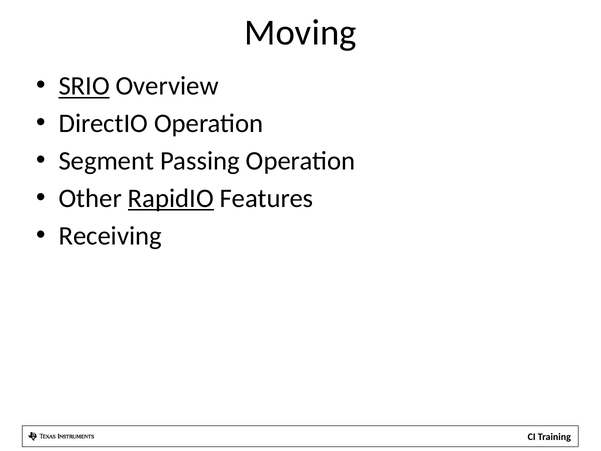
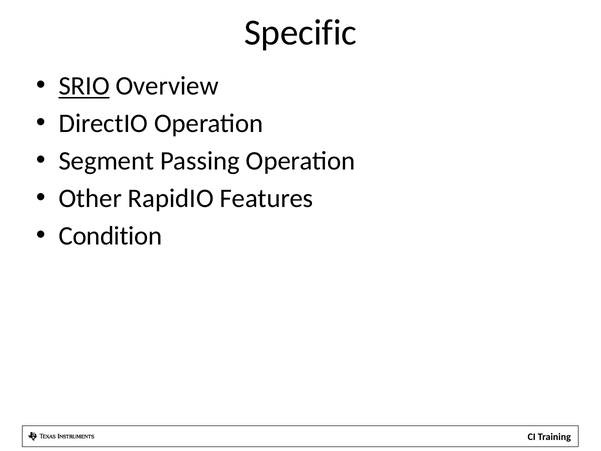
Moving: Moving -> Specific
RapidIO underline: present -> none
Receiving: Receiving -> Condition
